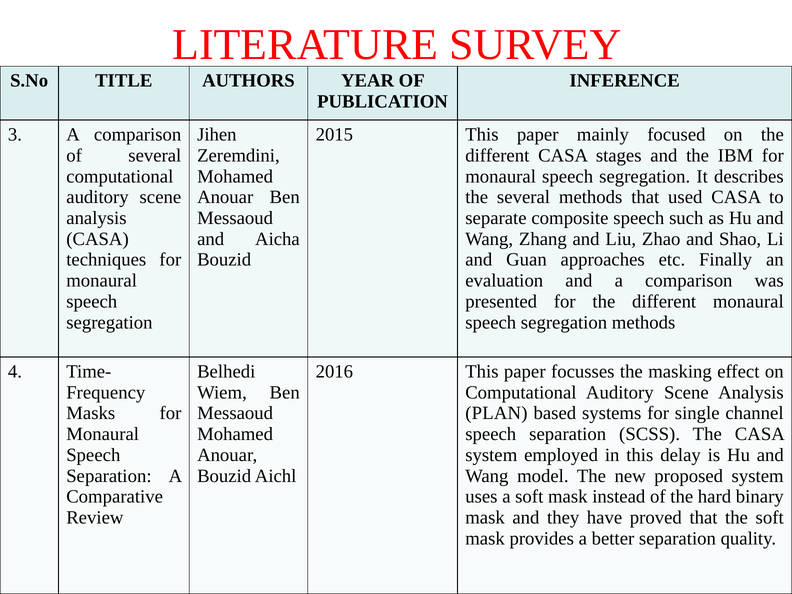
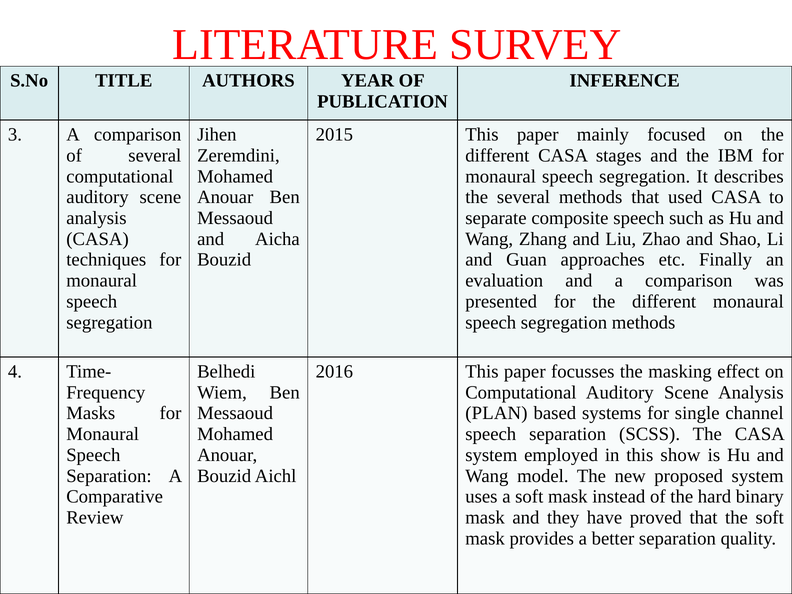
delay: delay -> show
